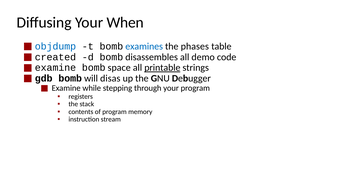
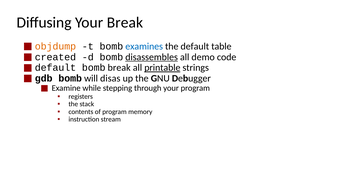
Your When: When -> Break
objdump colour: blue -> orange
the phases: phases -> default
disassembles underline: none -> present
examine at (55, 68): examine -> default
bomb space: space -> break
